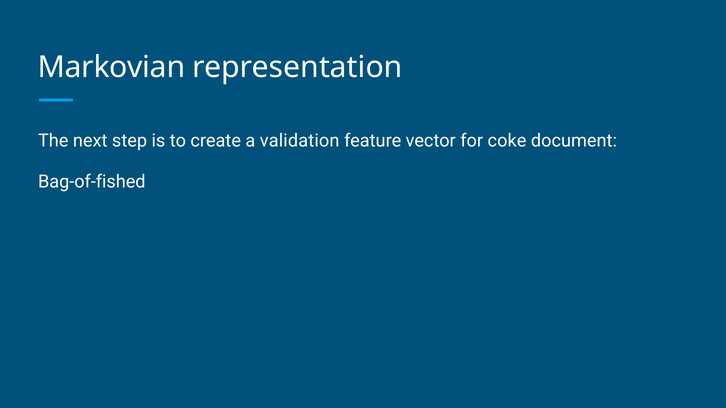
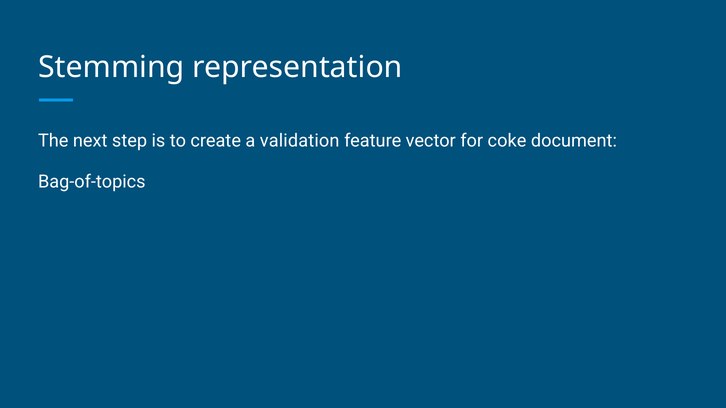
Markovian: Markovian -> Stemming
Bag-of-fished: Bag-of-fished -> Bag-of-topics
